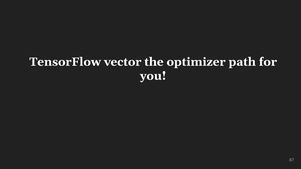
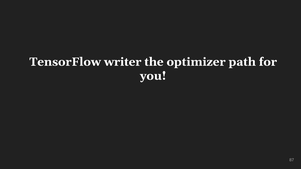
vector: vector -> writer
